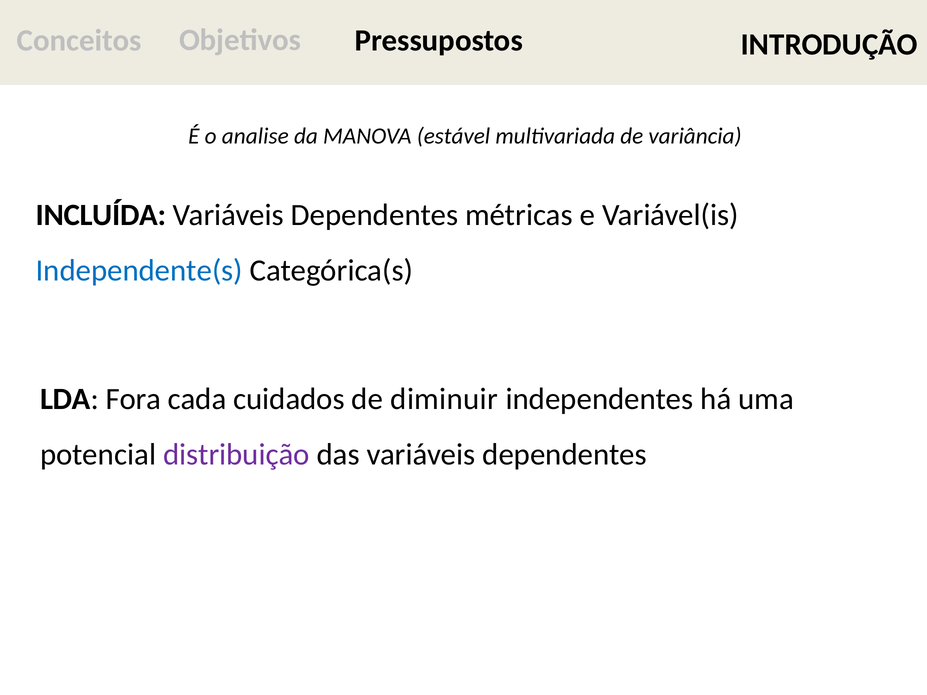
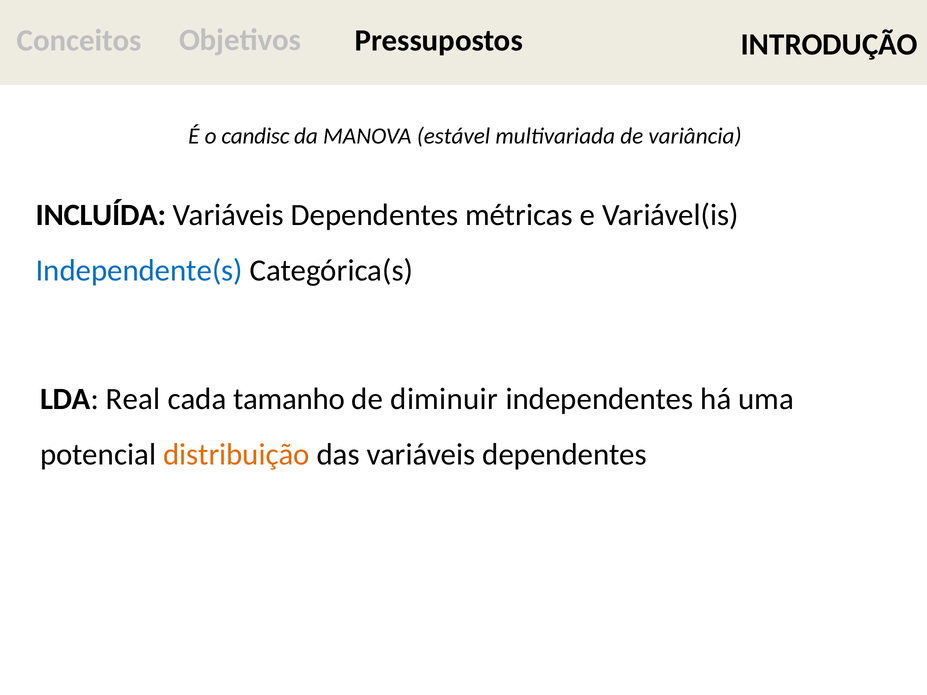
analise: analise -> candisc
Fora: Fora -> Real
cuidados: cuidados -> tamanho
distribuição colour: purple -> orange
